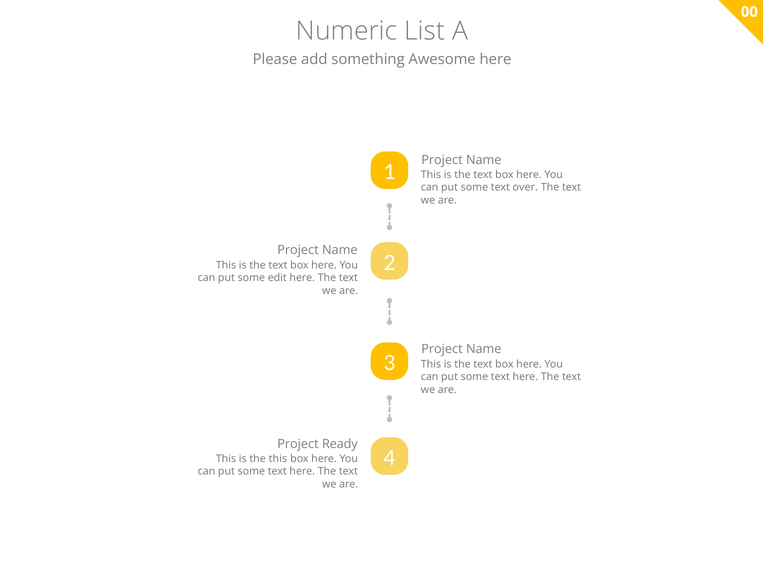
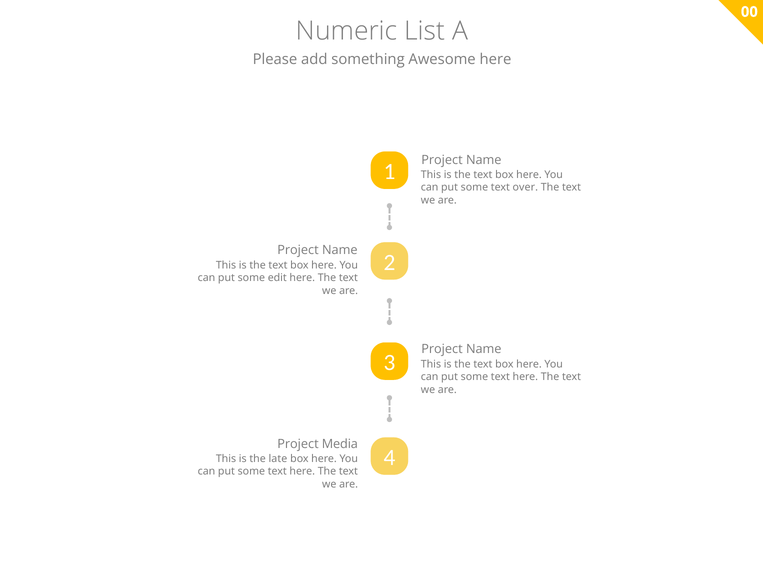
Ready: Ready -> Media
the this: this -> late
